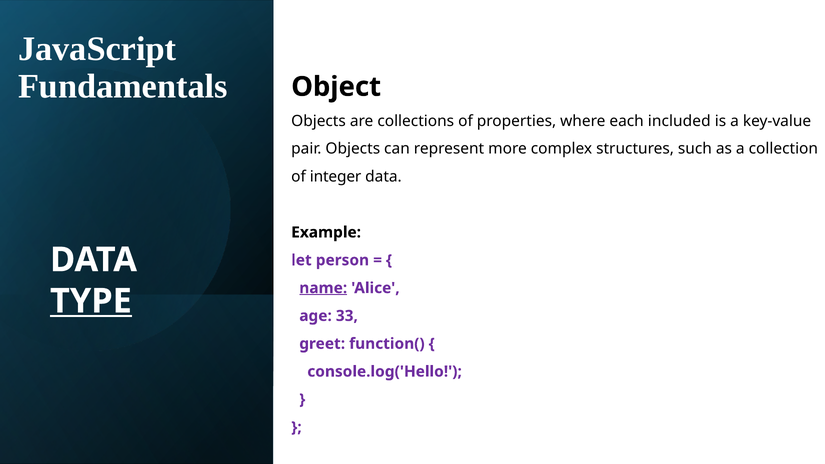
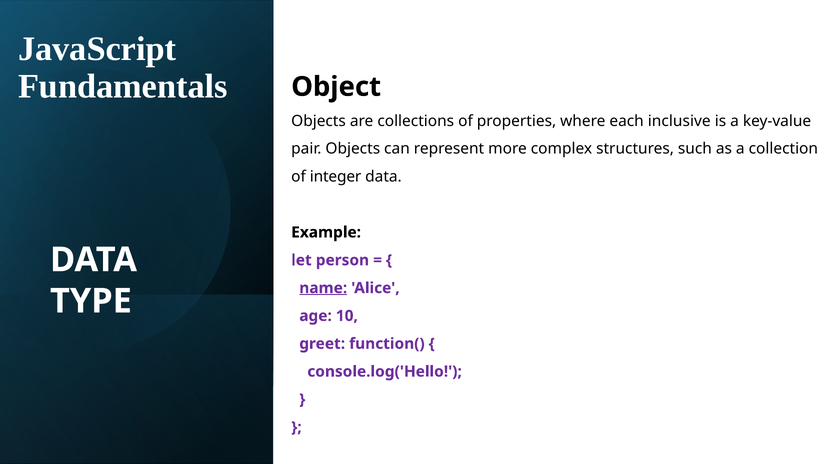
included: included -> inclusive
TYPE underline: present -> none
33: 33 -> 10
